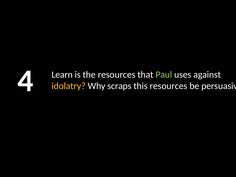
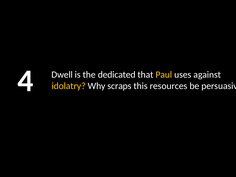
Learn: Learn -> Dwell
the resources: resources -> dedicated
Paul colour: light green -> yellow
